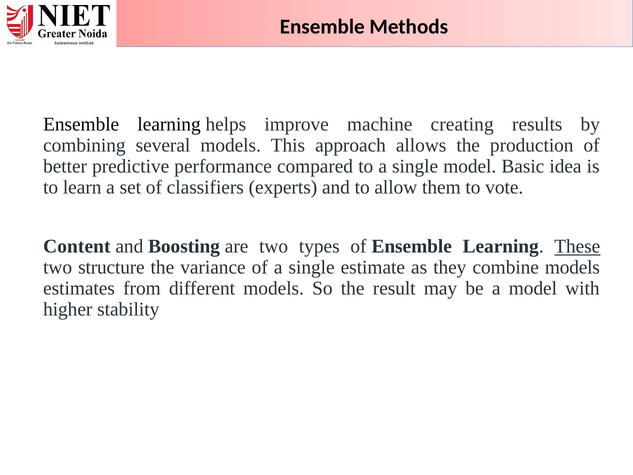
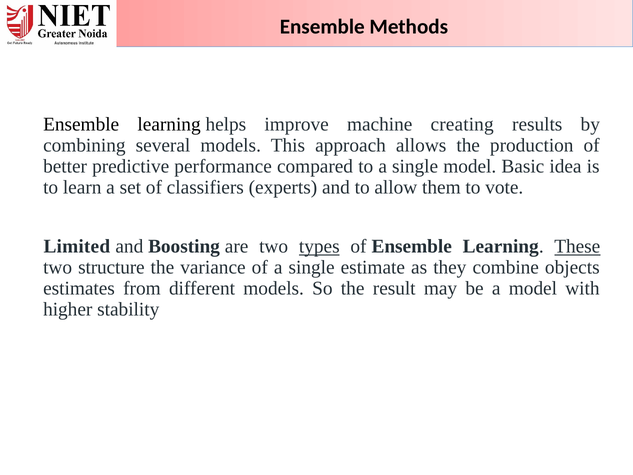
Content: Content -> Limited
types underline: none -> present
combine models: models -> objects
